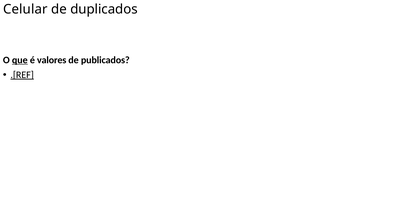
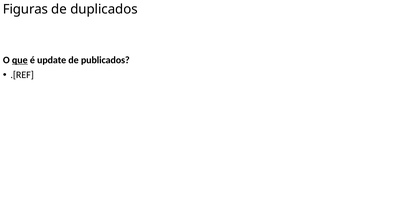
Celular: Celular -> Figuras
valores: valores -> update
.[REF underline: present -> none
